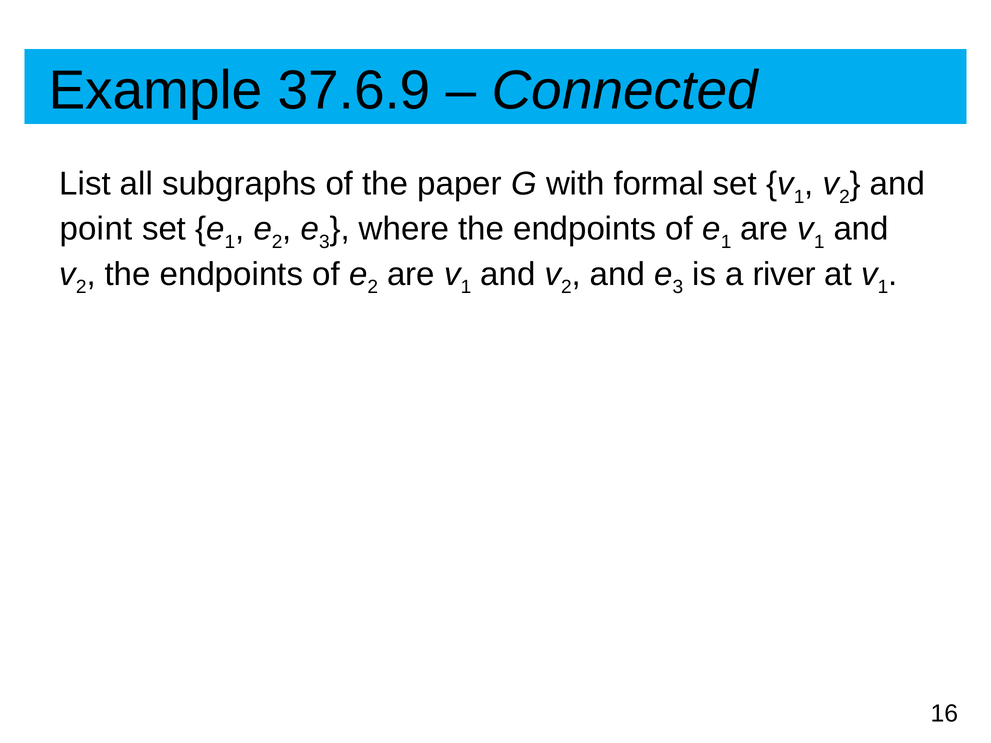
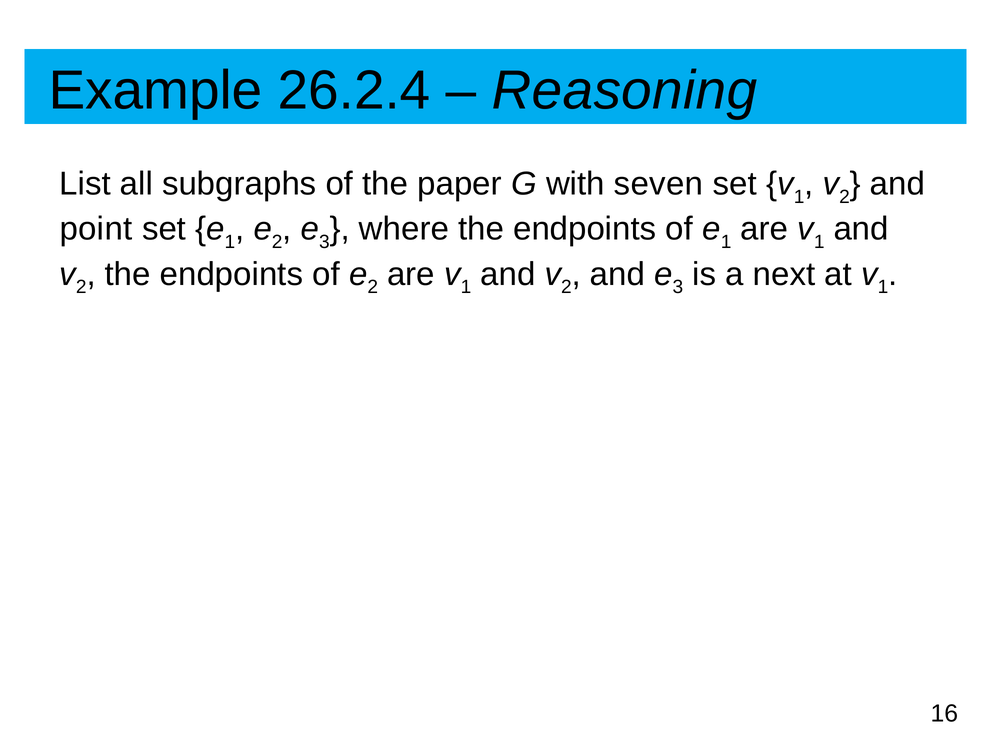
37.6.9: 37.6.9 -> 26.2.4
Connected: Connected -> Reasoning
formal: formal -> seven
river: river -> next
